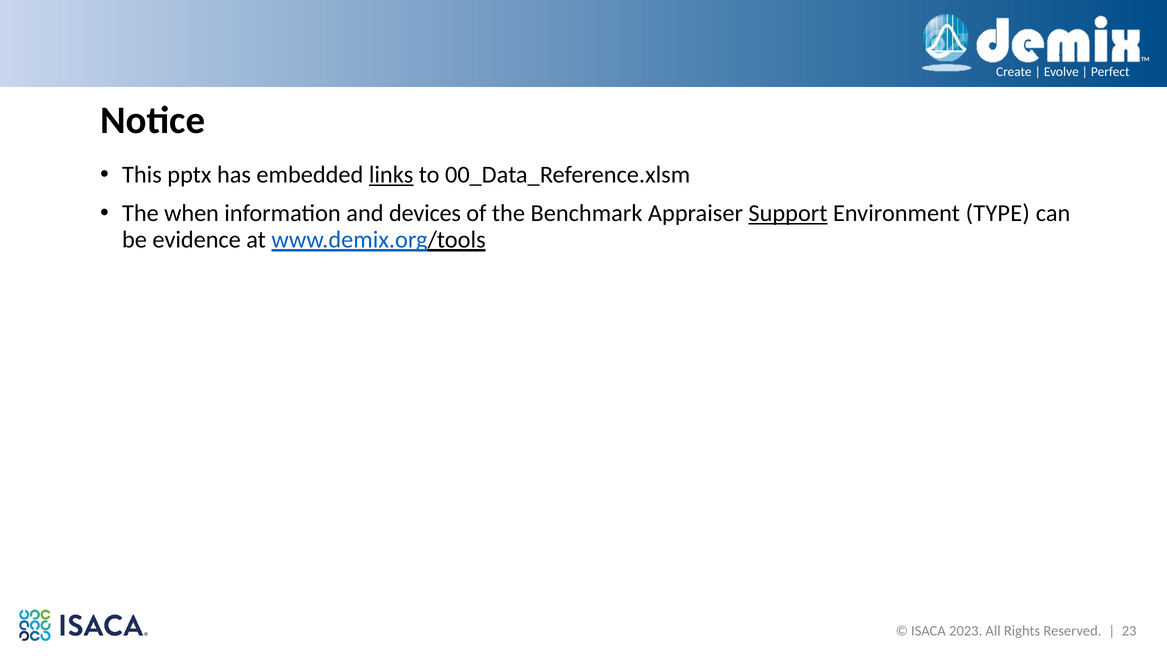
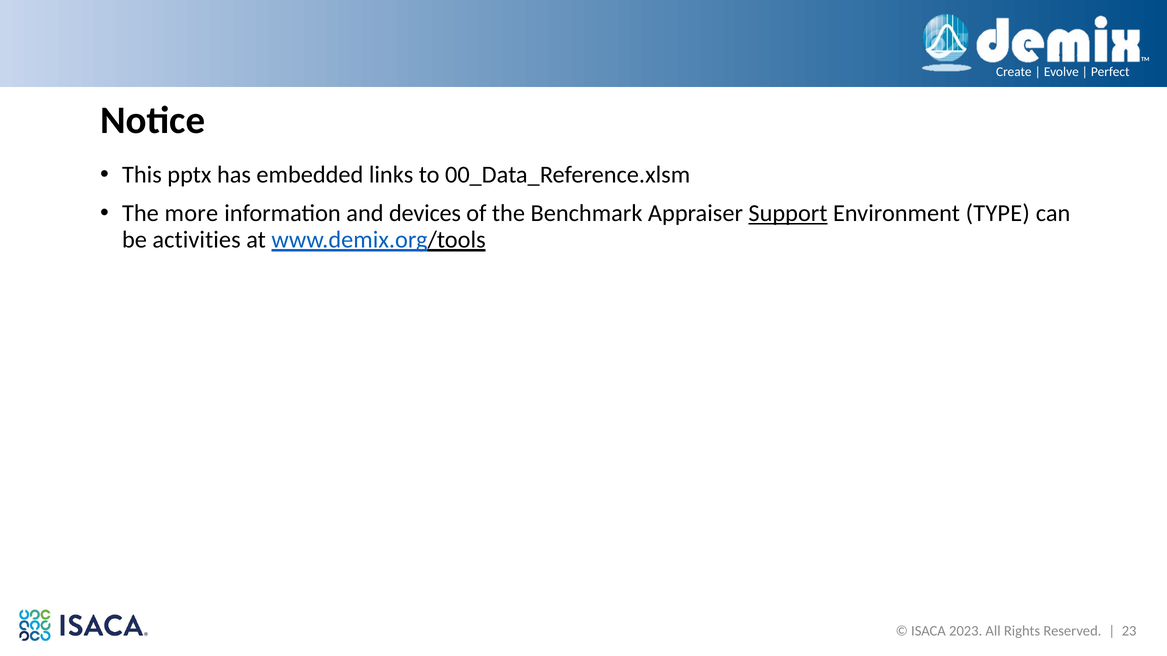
links underline: present -> none
when: when -> more
evidence: evidence -> activities
